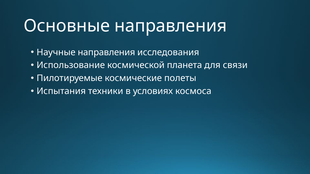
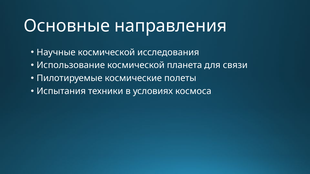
Научные направления: направления -> космической
